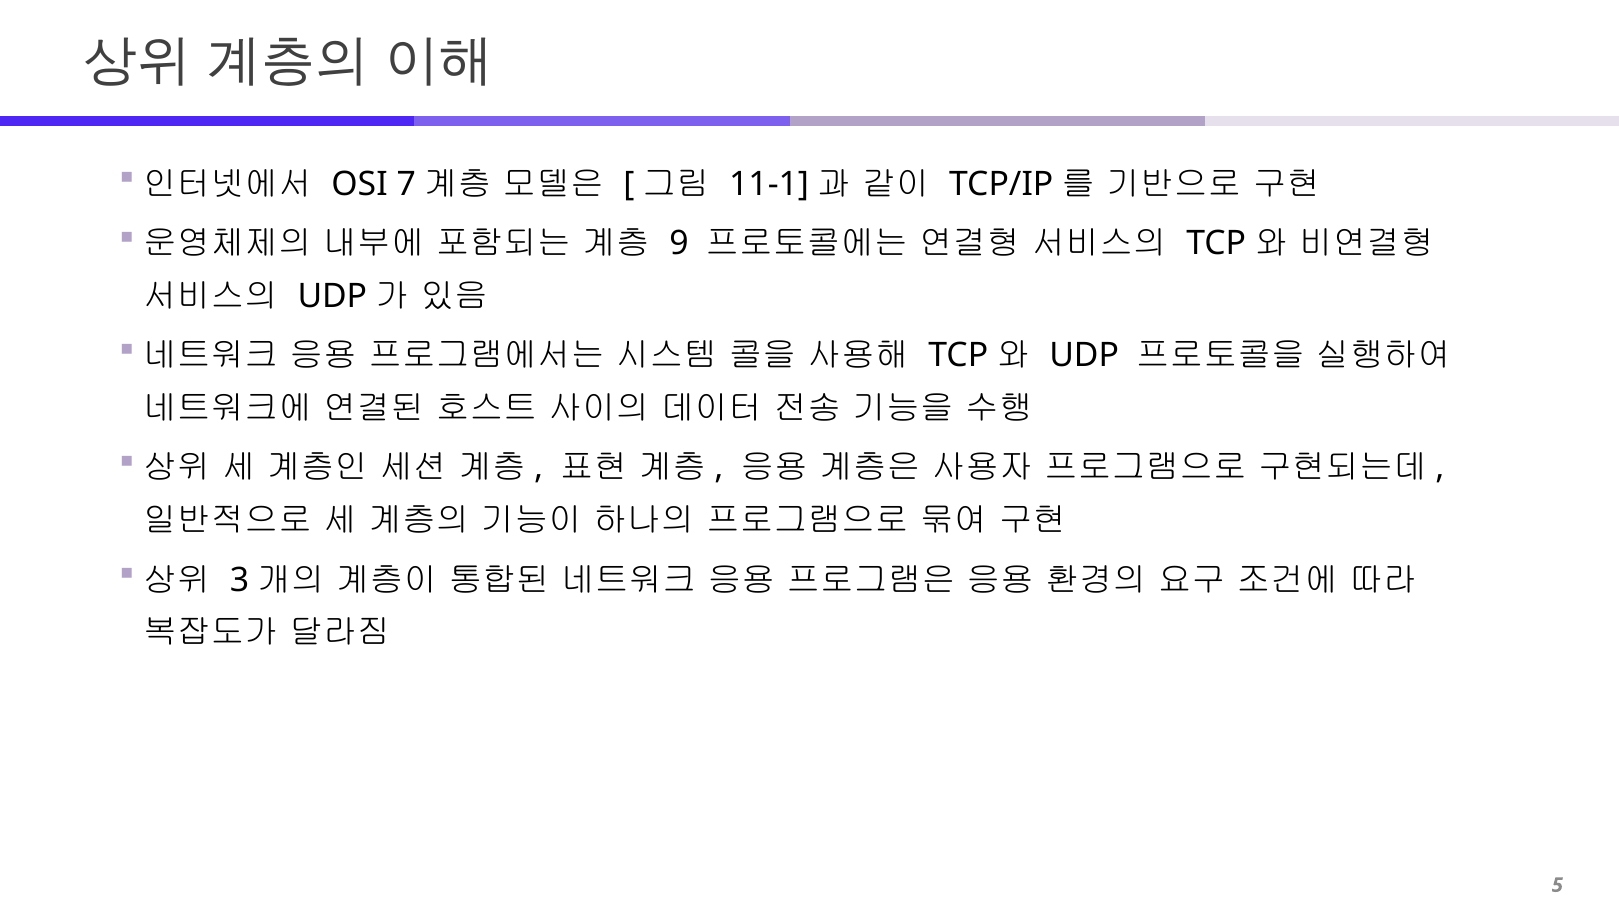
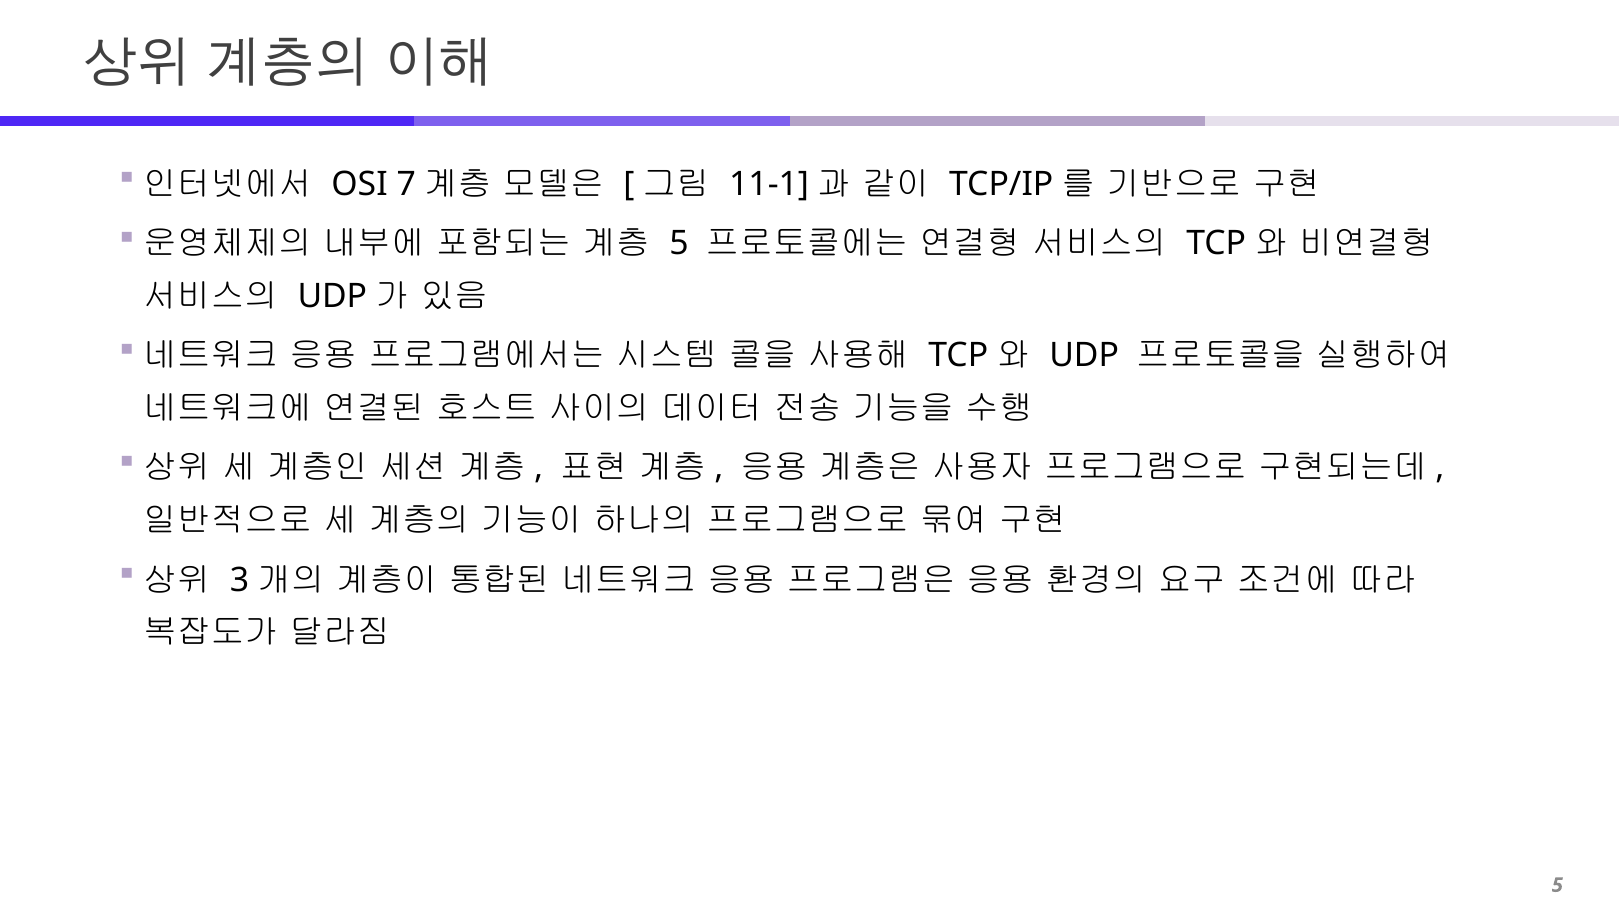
9 at (679, 244): 9 -> 5
